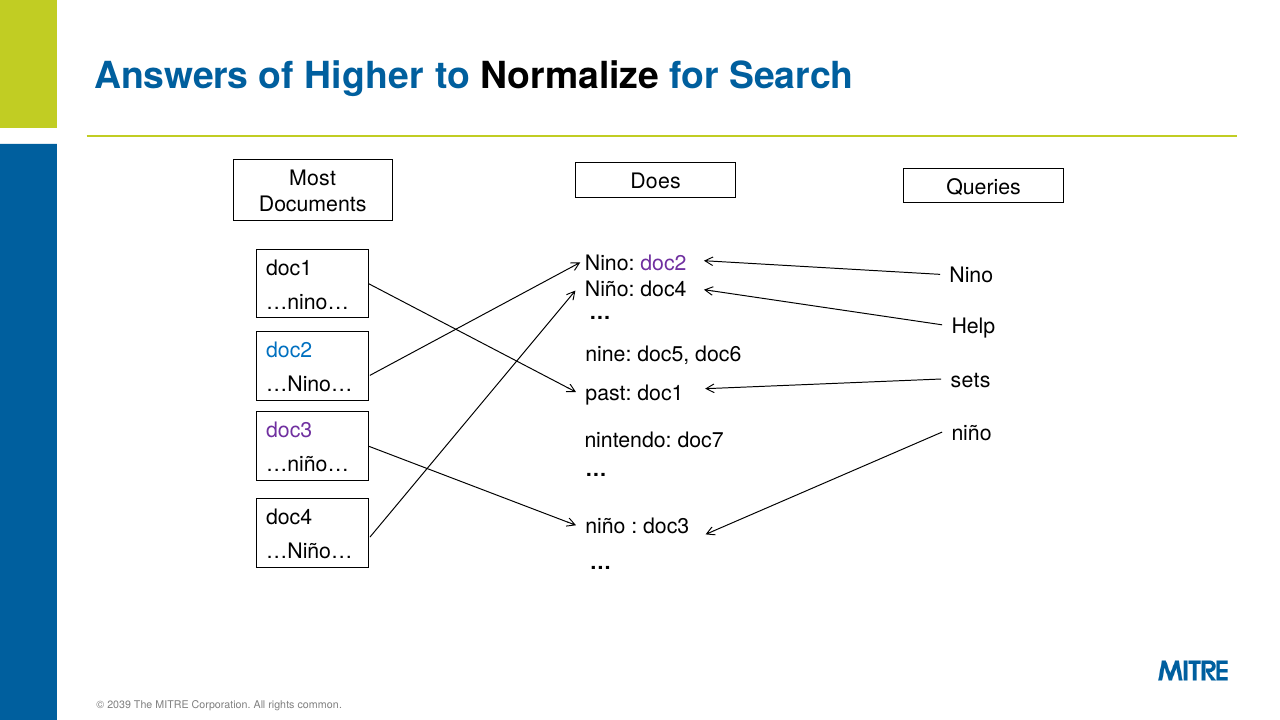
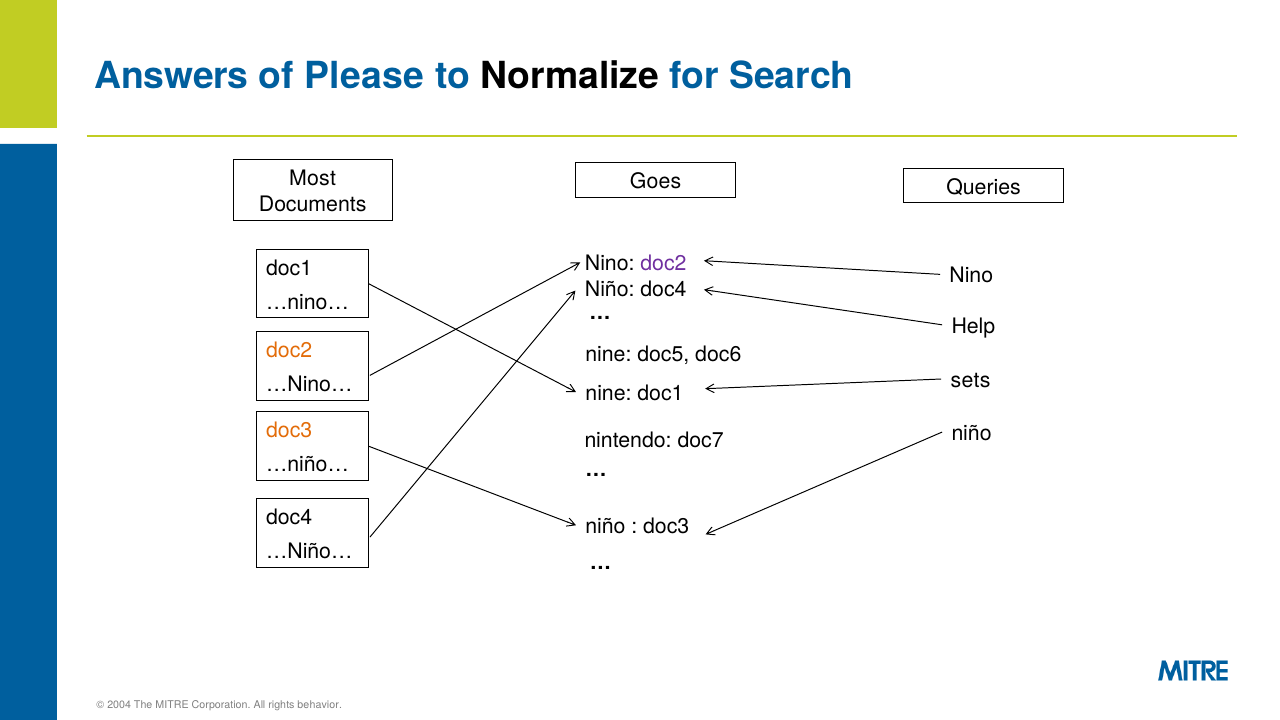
Higher: Higher -> Please
Does: Does -> Goes
doc2 at (289, 351) colour: blue -> orange
past at (608, 394): past -> nine
doc3 at (289, 431) colour: purple -> orange
2039: 2039 -> 2004
common: common -> behavior
